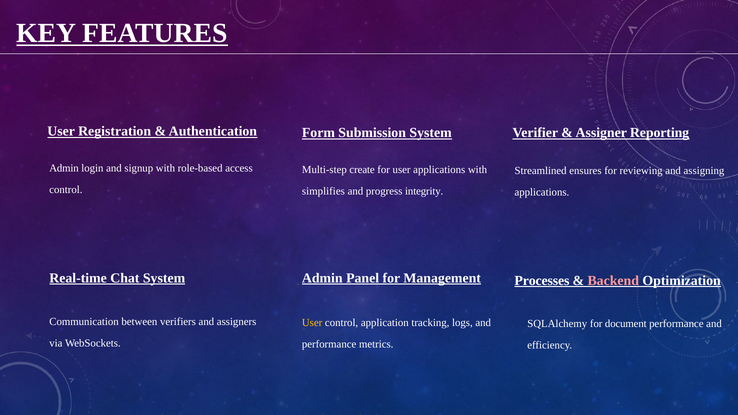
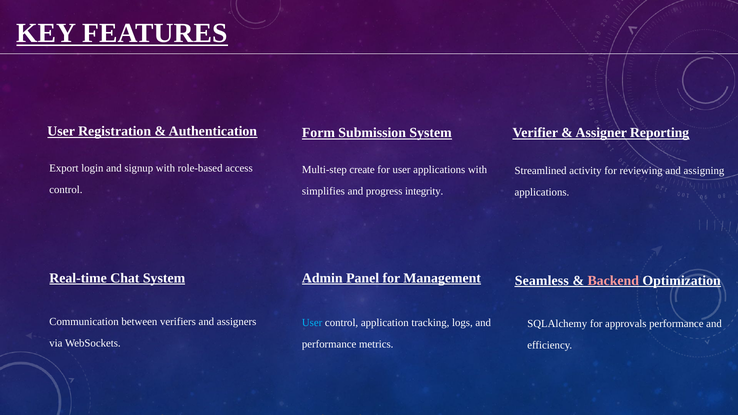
Admin at (64, 168): Admin -> Export
ensures: ensures -> activity
Processes: Processes -> Seamless
User at (312, 323) colour: yellow -> light blue
document: document -> approvals
